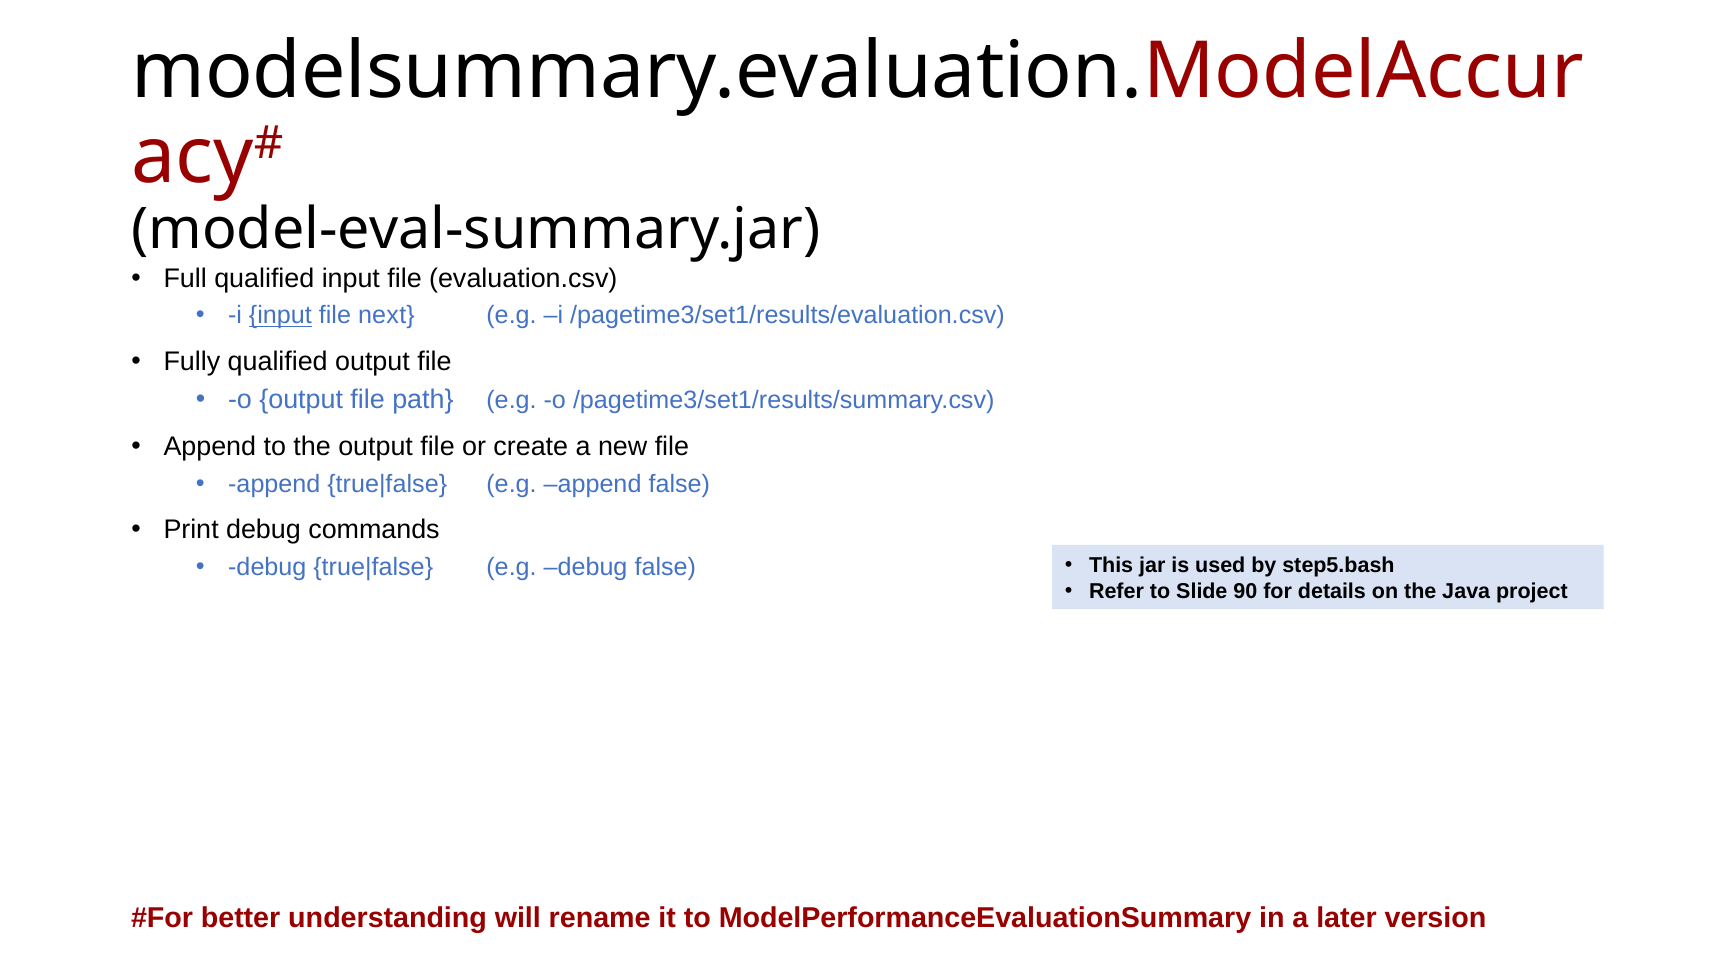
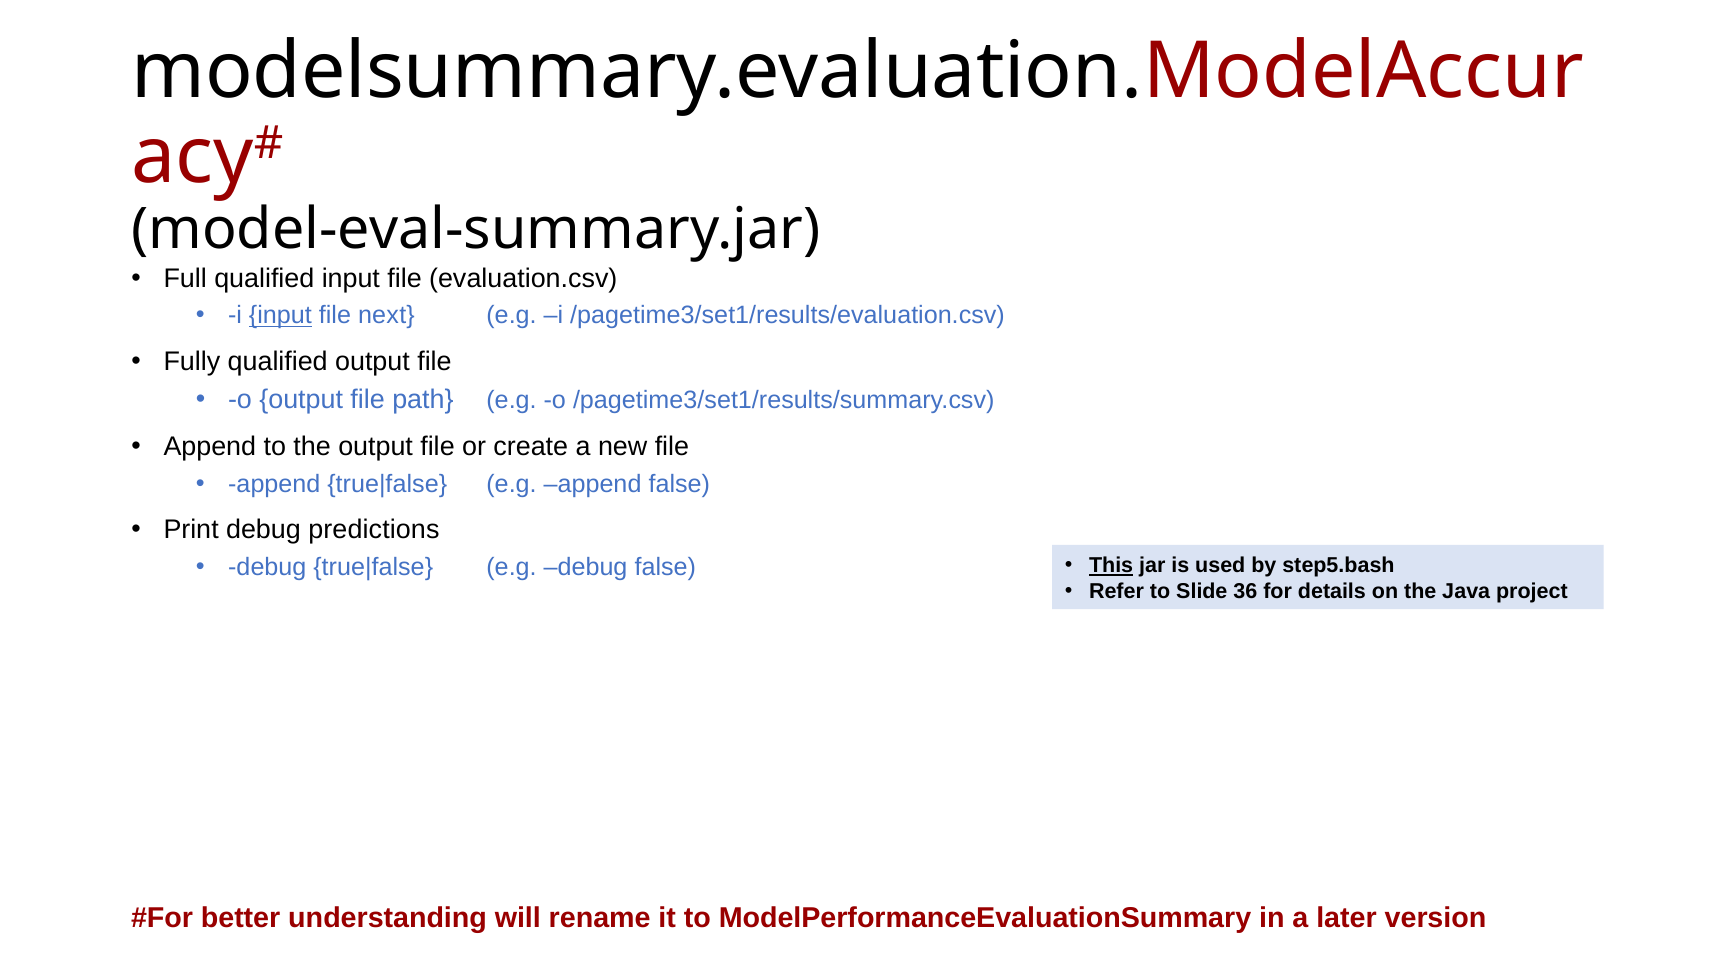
commands: commands -> predictions
This underline: none -> present
90: 90 -> 36
